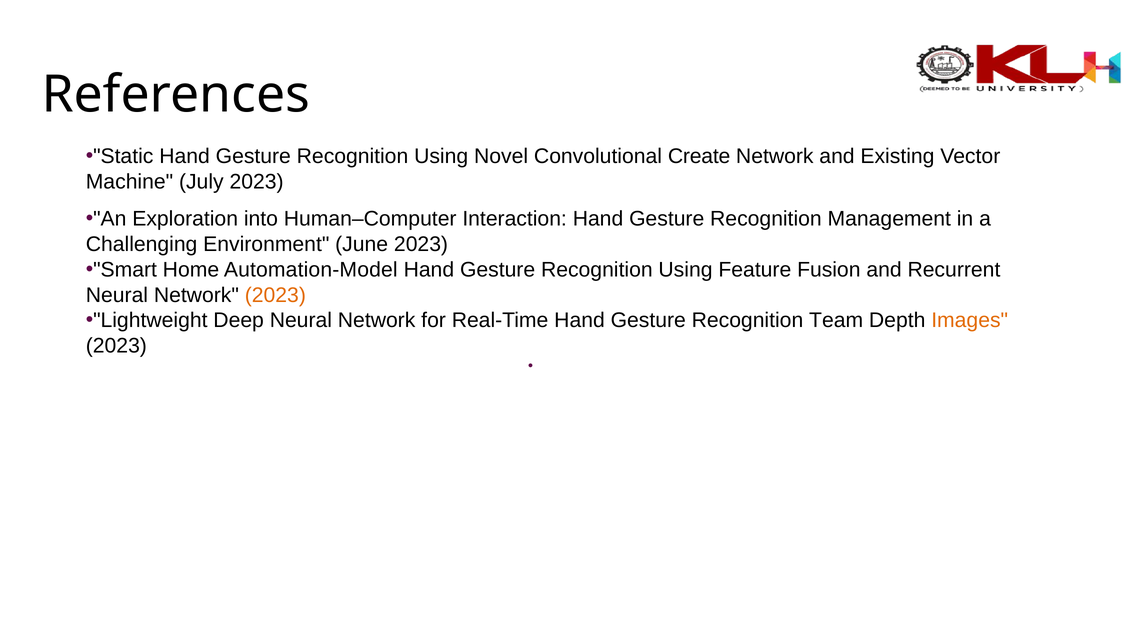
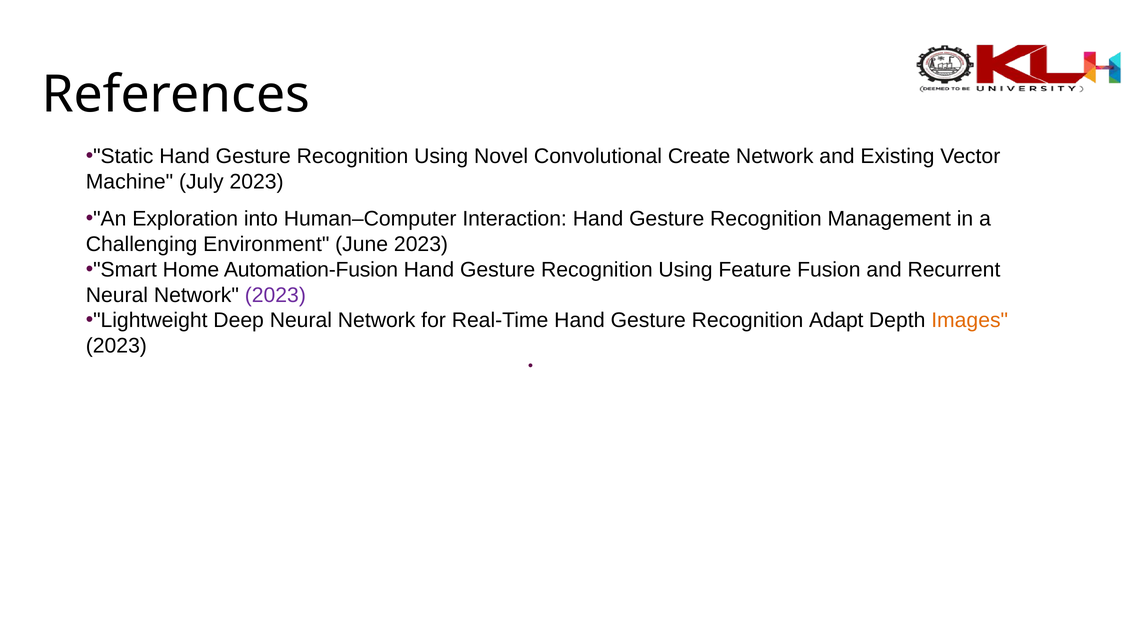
Automation-Model: Automation-Model -> Automation-Fusion
2023 at (275, 295) colour: orange -> purple
Team: Team -> Adapt
